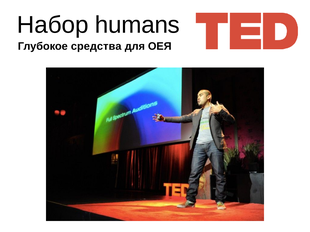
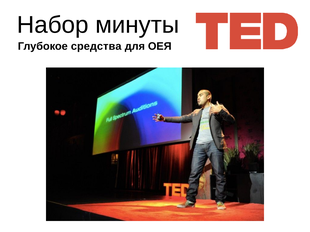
humans: humans -> минуты
